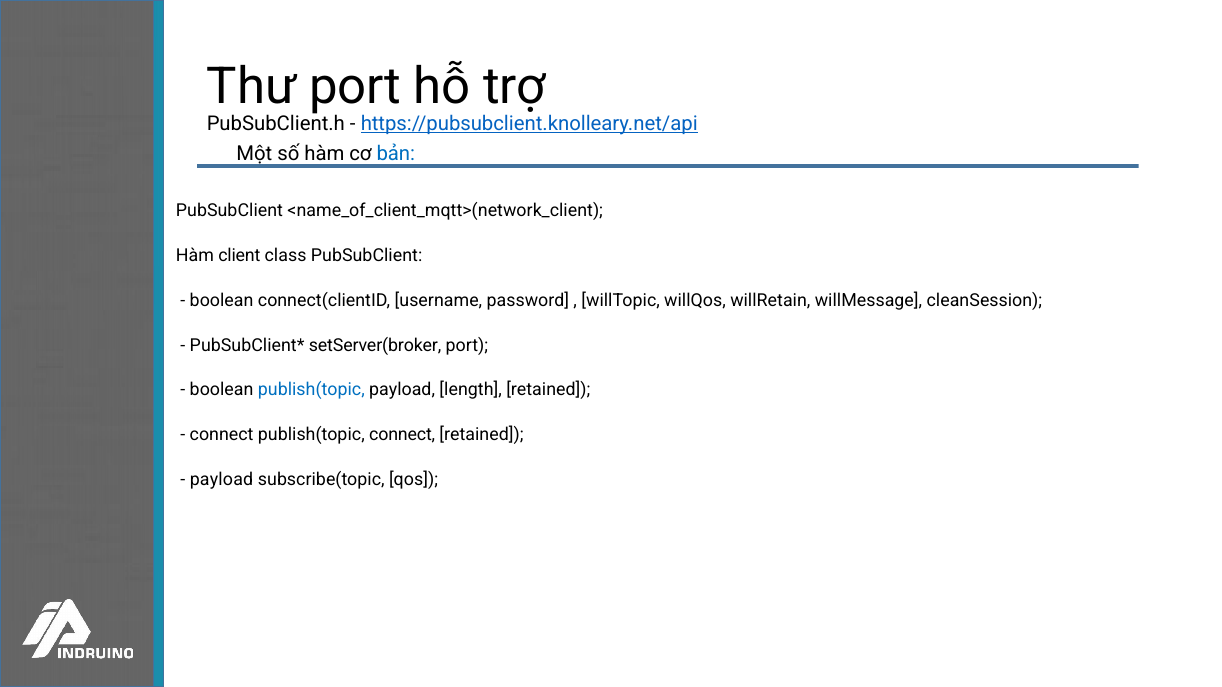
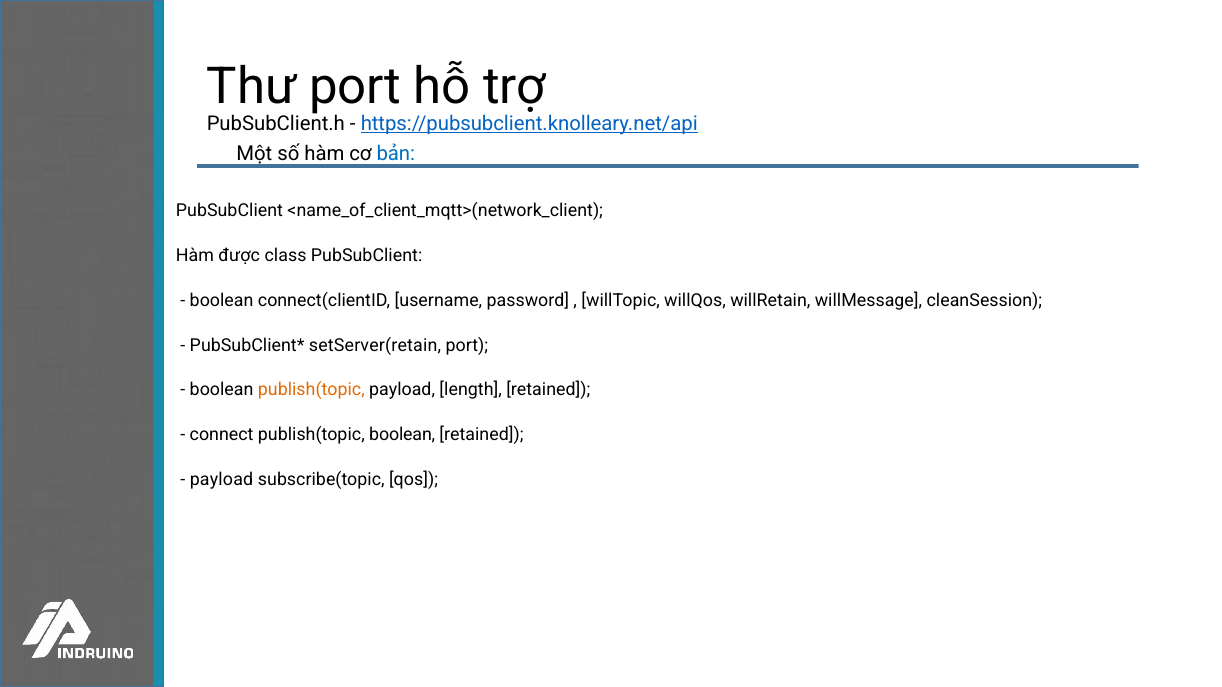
client: client -> được
setServer(broker: setServer(broker -> setServer(retain
publish(topic at (311, 390) colour: blue -> orange
publish(topic connect: connect -> boolean
